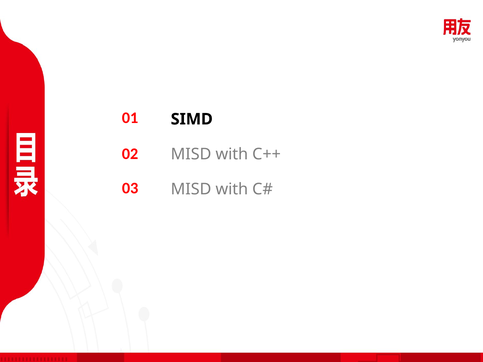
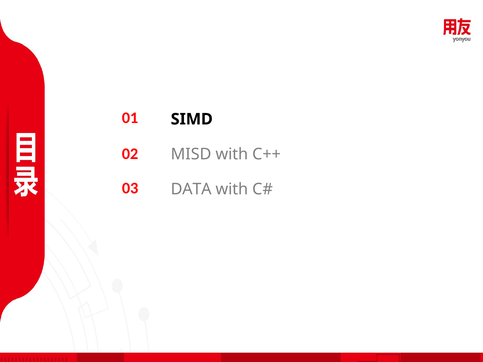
MISD at (191, 189): MISD -> DATA
